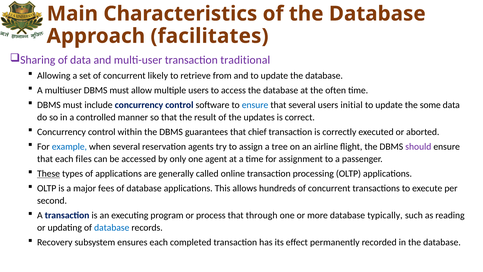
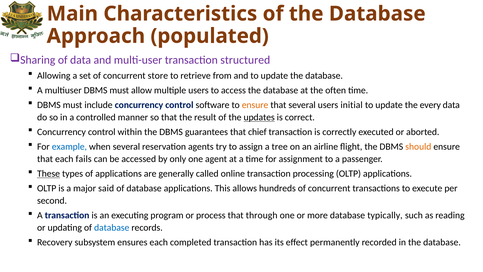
facilitates: facilitates -> populated
traditional: traditional -> structured
likely: likely -> store
ensure at (255, 105) colour: blue -> orange
some: some -> every
updates underline: none -> present
should colour: purple -> orange
files: files -> fails
fees: fees -> said
